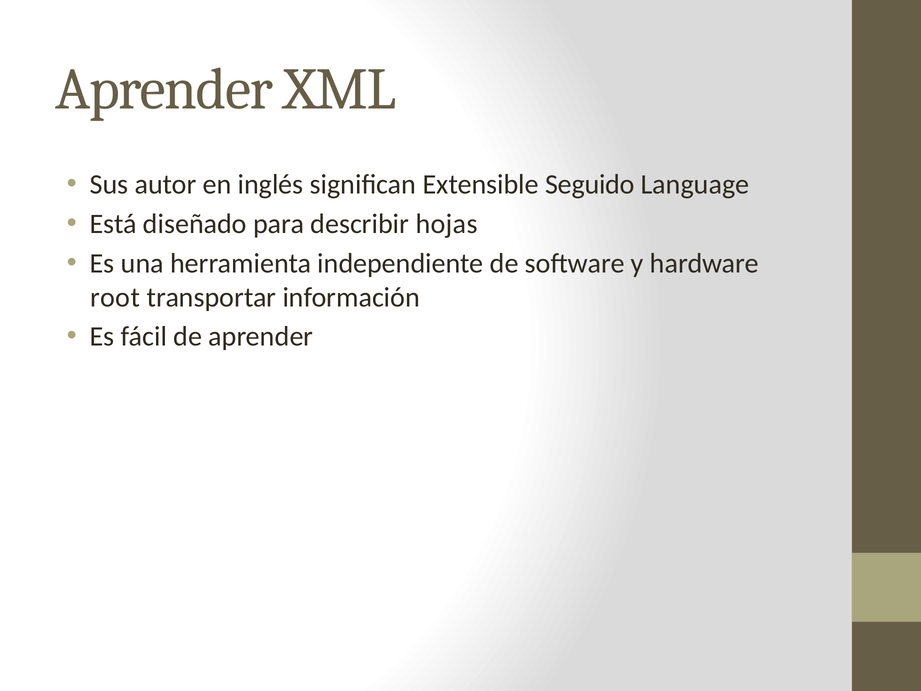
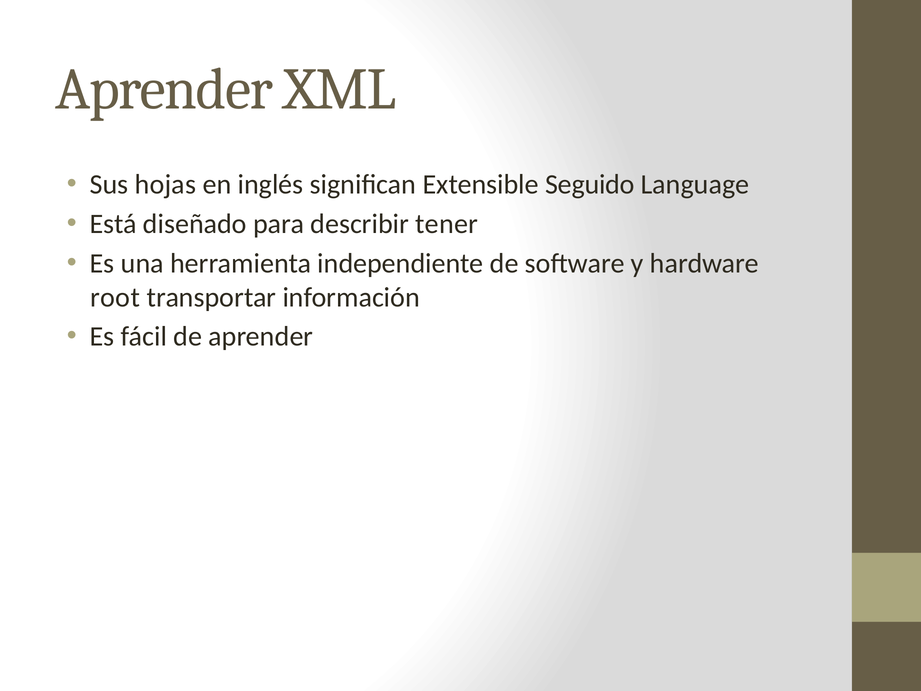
autor: autor -> hojas
hojas: hojas -> tener
